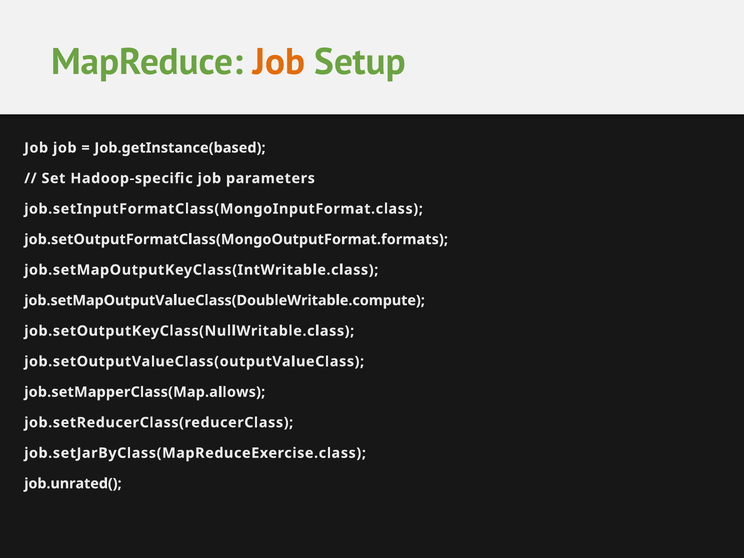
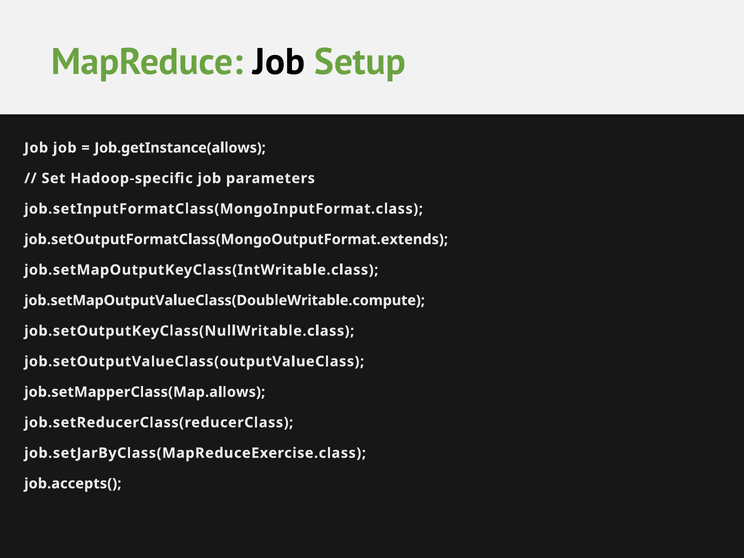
Job at (279, 62) colour: orange -> black
Job.getInstance(based: Job.getInstance(based -> Job.getInstance(allows
job.setOutputFormatClass(MongoOutputFormat.formats: job.setOutputFormatClass(MongoOutputFormat.formats -> job.setOutputFormatClass(MongoOutputFormat.extends
job.unrated(: job.unrated( -> job.accepts(
